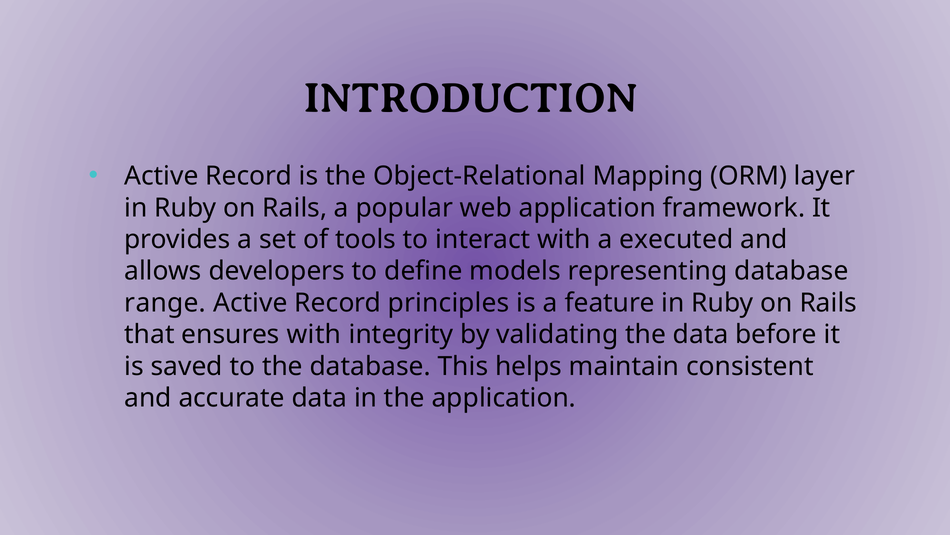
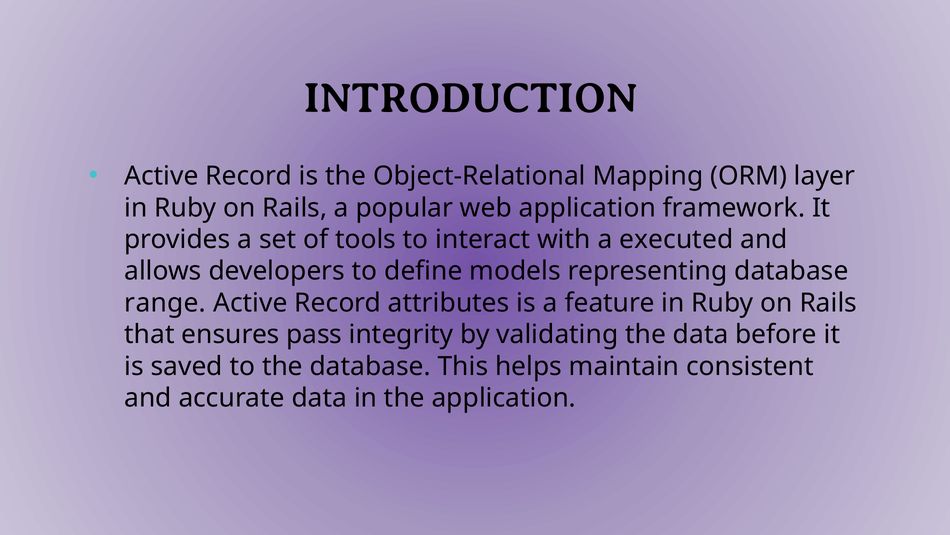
principles: principles -> attributes
ensures with: with -> pass
